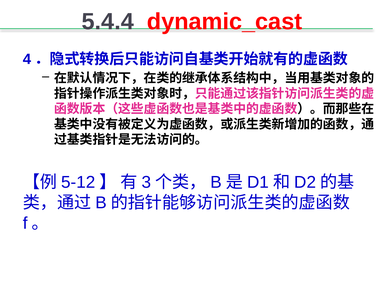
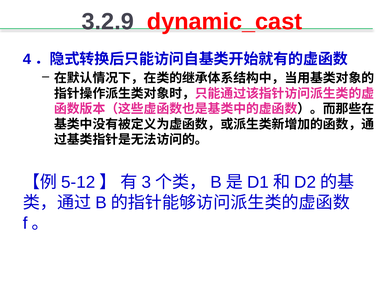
5.4.4: 5.4.4 -> 3.2.9
